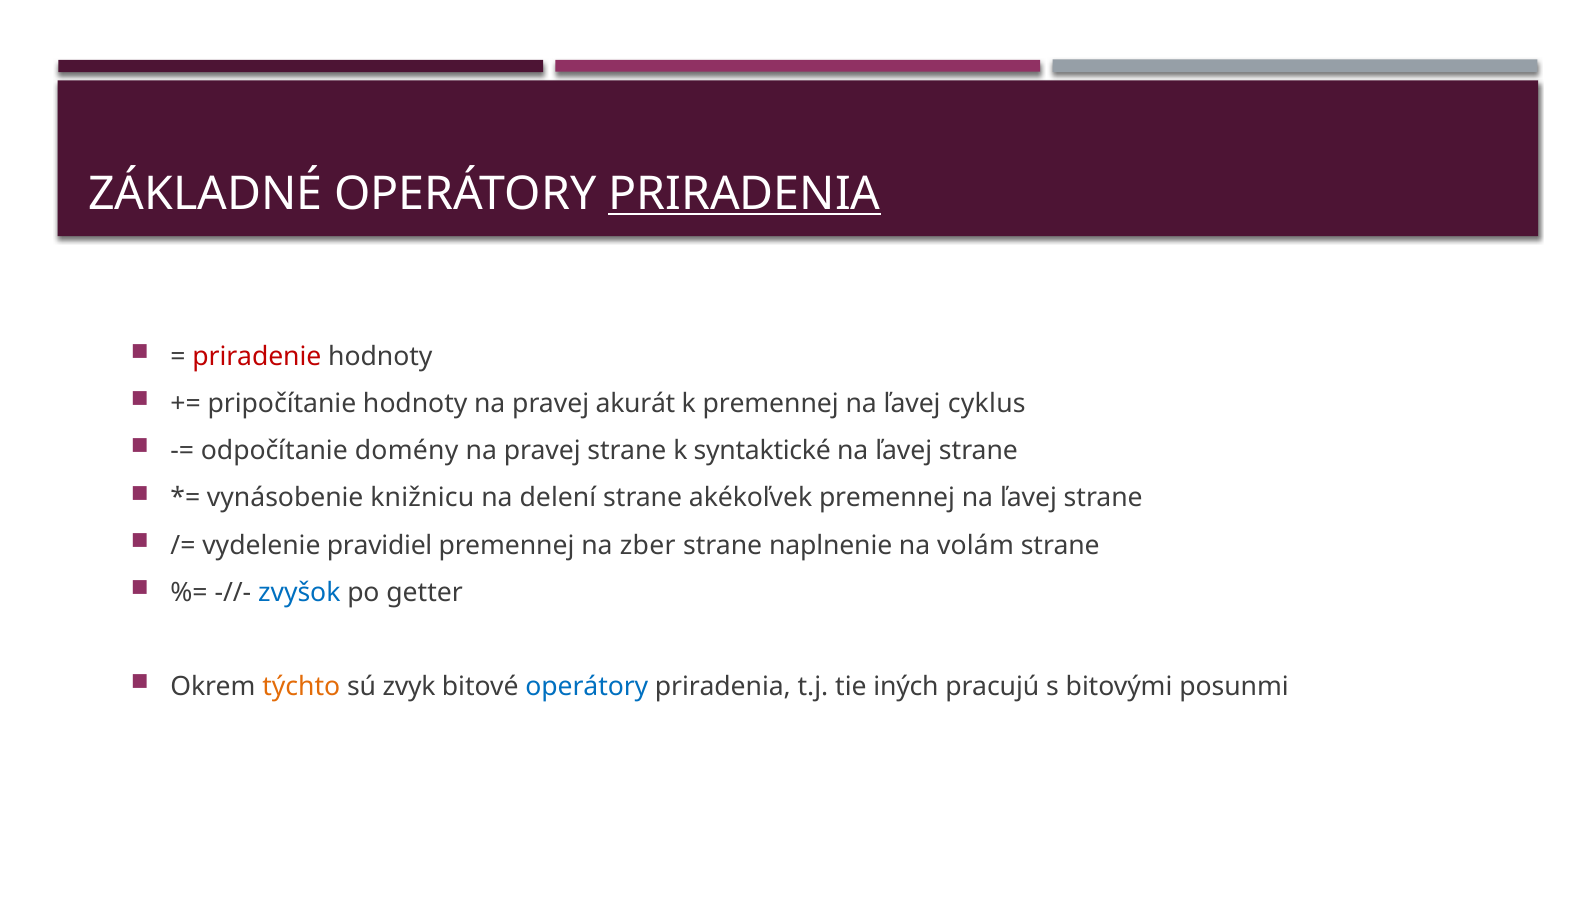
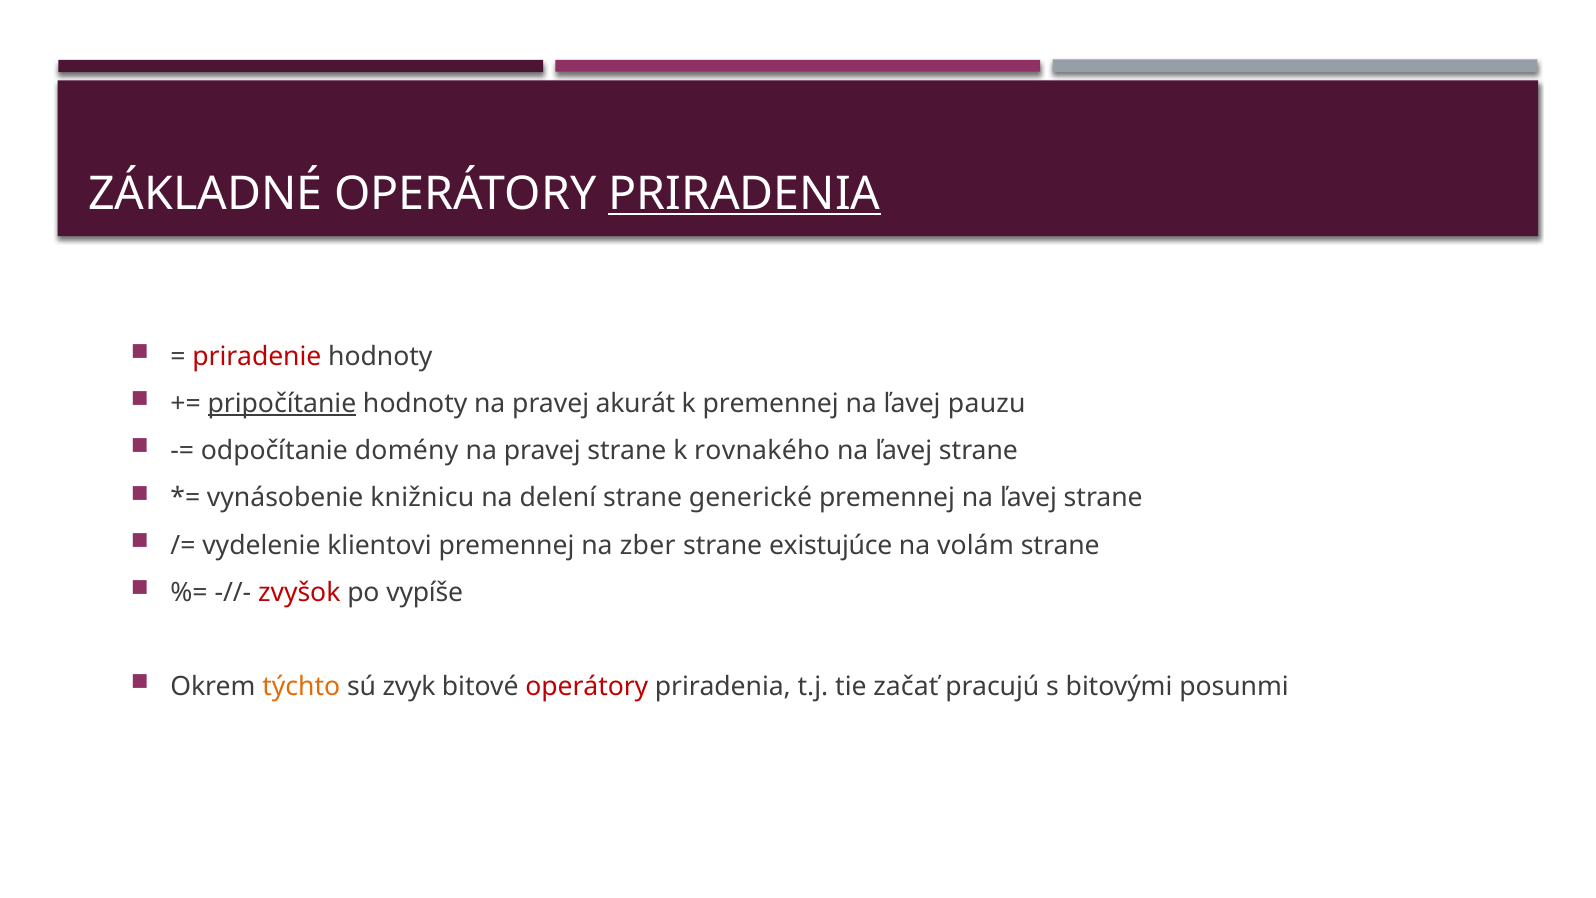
pripočítanie underline: none -> present
cyklus: cyklus -> pauzu
syntaktické: syntaktické -> rovnakého
akékoľvek: akékoľvek -> generické
pravidiel: pravidiel -> klientovi
naplnenie: naplnenie -> existujúce
zvyšok colour: blue -> red
getter: getter -> vypíše
operátory at (587, 687) colour: blue -> red
iných: iných -> začať
